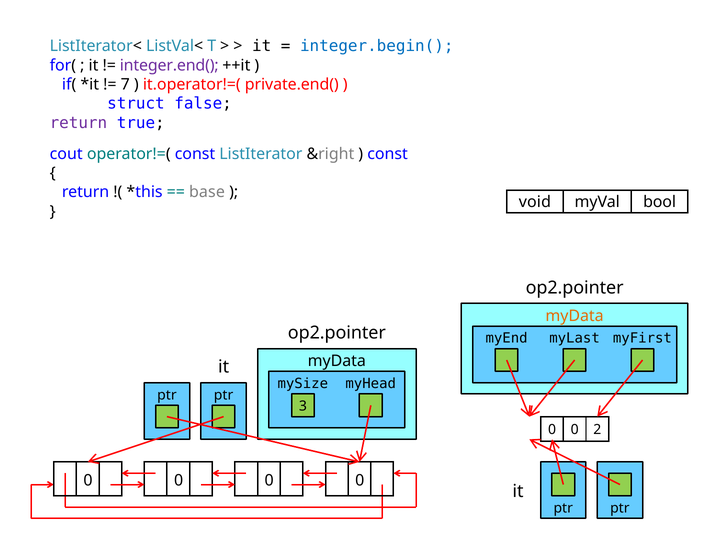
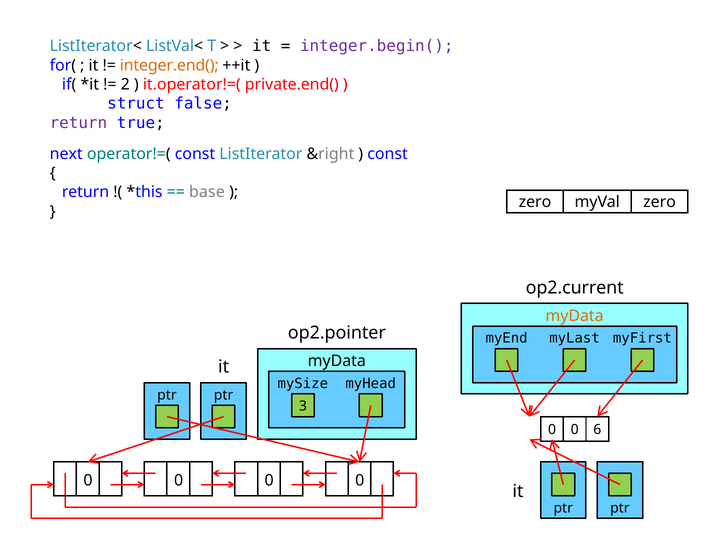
integer.begin( colour: blue -> purple
integer.end( colour: purple -> orange
7: 7 -> 2
cout: cout -> next
void at (535, 202): void -> zero
myVal bool: bool -> zero
op2.pointer at (575, 288): op2.pointer -> op2.current
2: 2 -> 6
